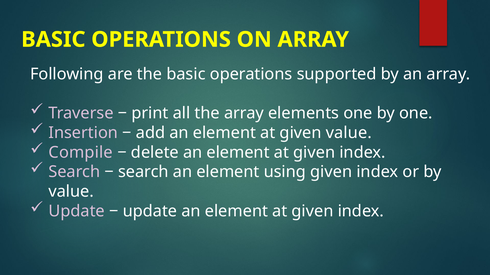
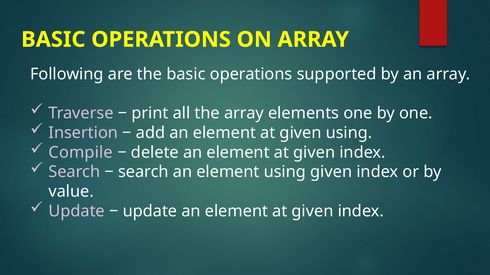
given value: value -> using
